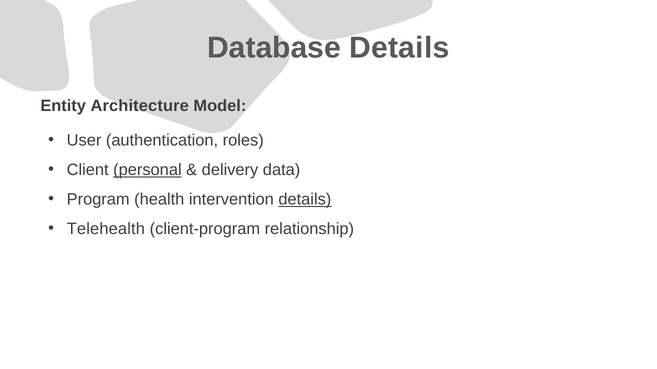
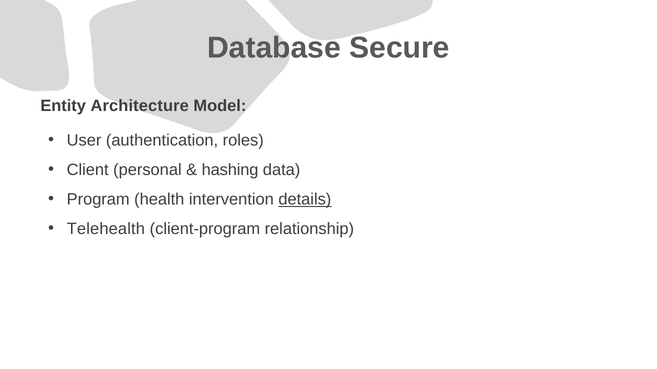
Database Details: Details -> Secure
personal underline: present -> none
delivery: delivery -> hashing
